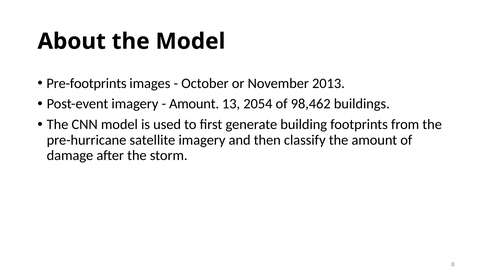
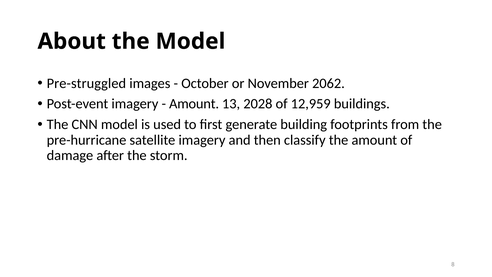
Pre-footprints: Pre-footprints -> Pre-struggled
2013: 2013 -> 2062
2054: 2054 -> 2028
98,462: 98,462 -> 12,959
